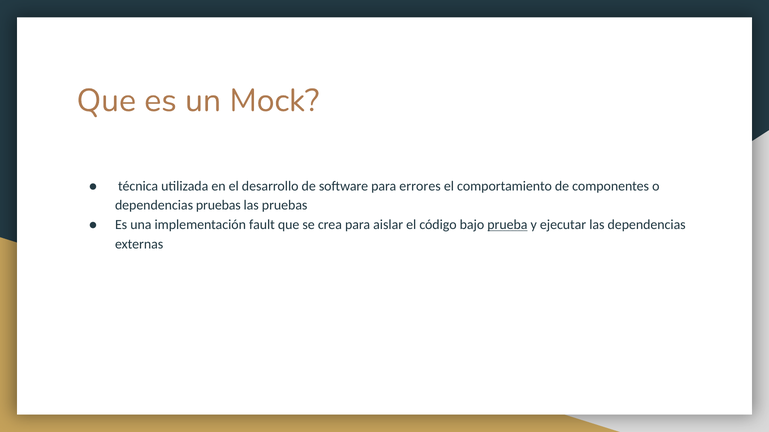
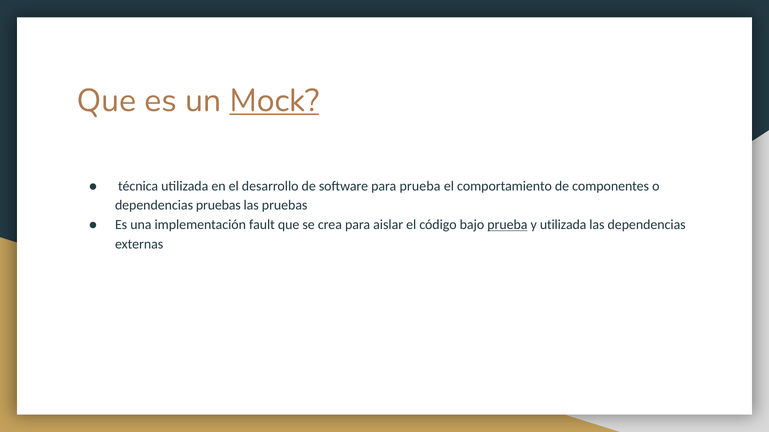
Mock underline: none -> present
para errores: errores -> prueba
y ejecutar: ejecutar -> utilizada
